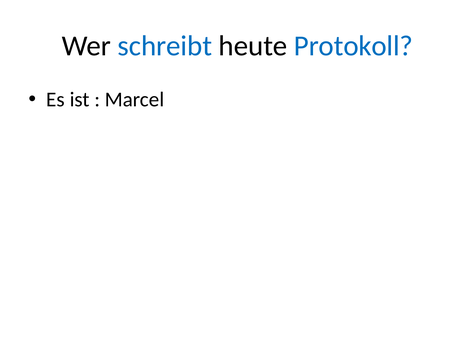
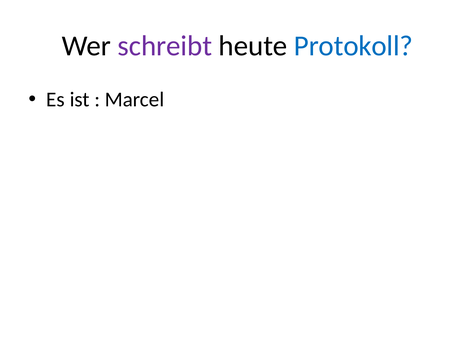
schreibt colour: blue -> purple
